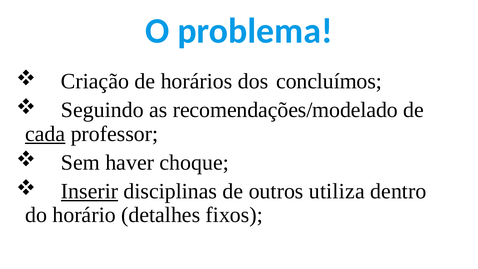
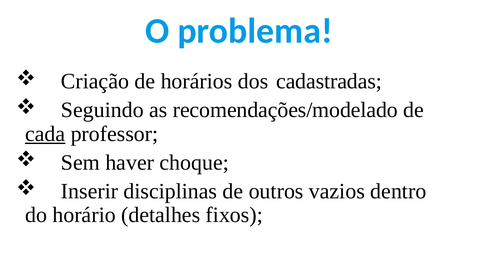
concluímos: concluímos -> cadastradas
Inserir underline: present -> none
utiliza: utiliza -> vazios
